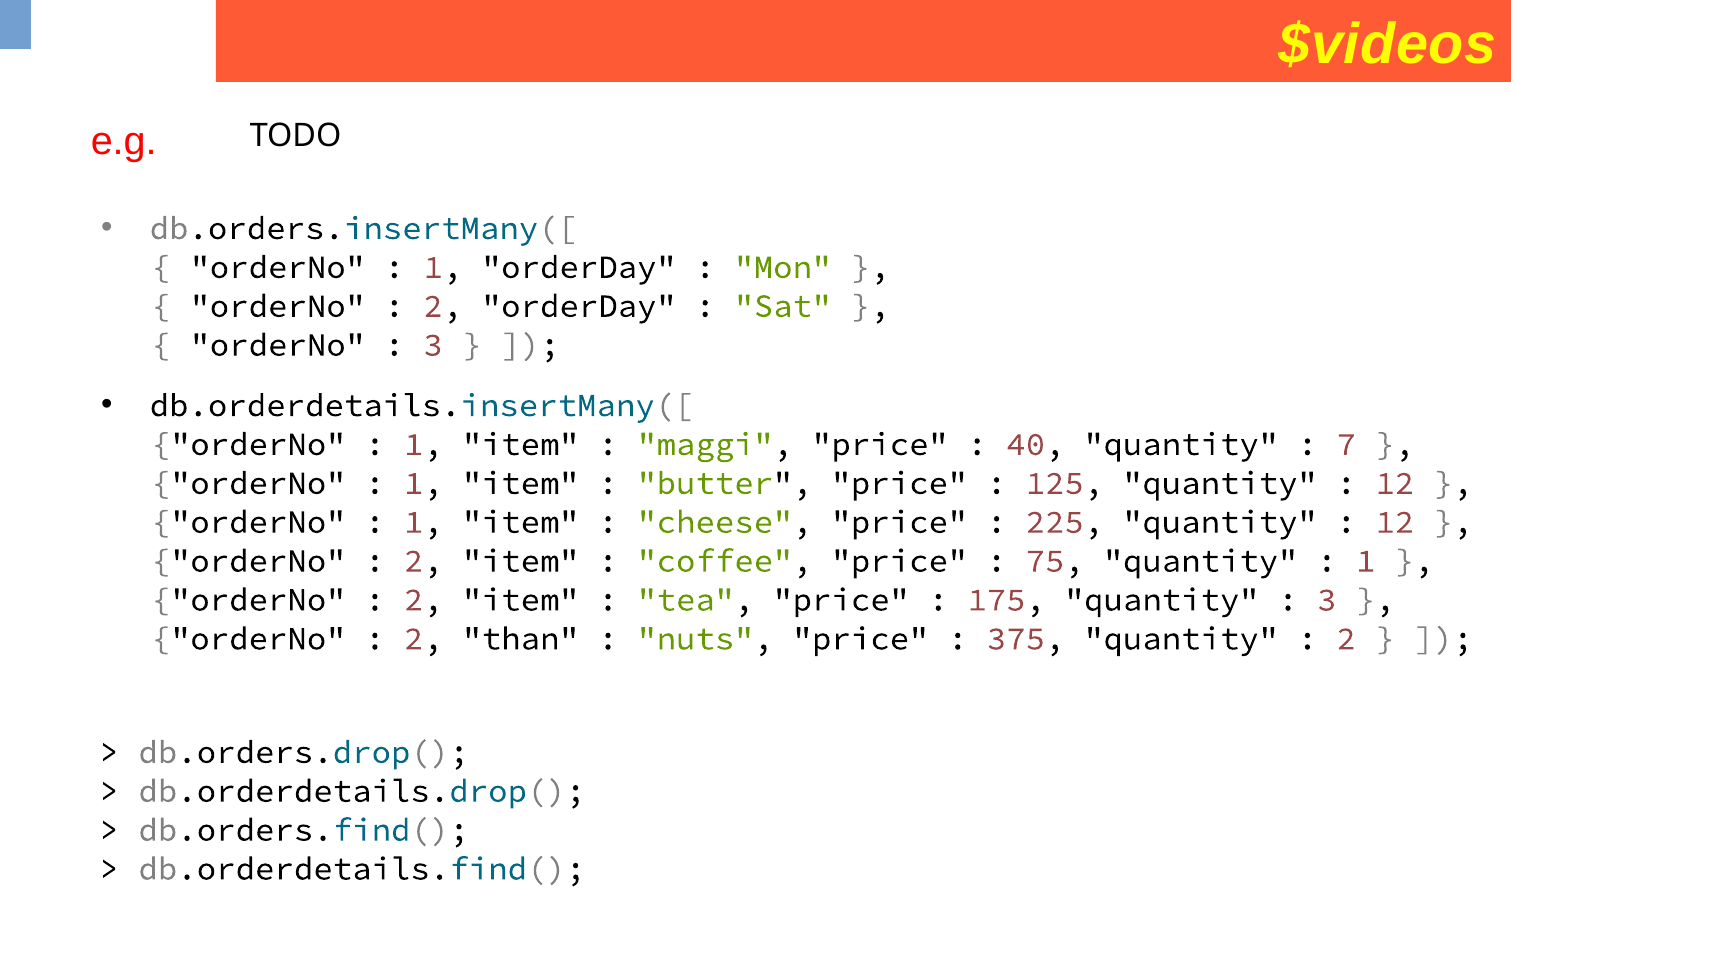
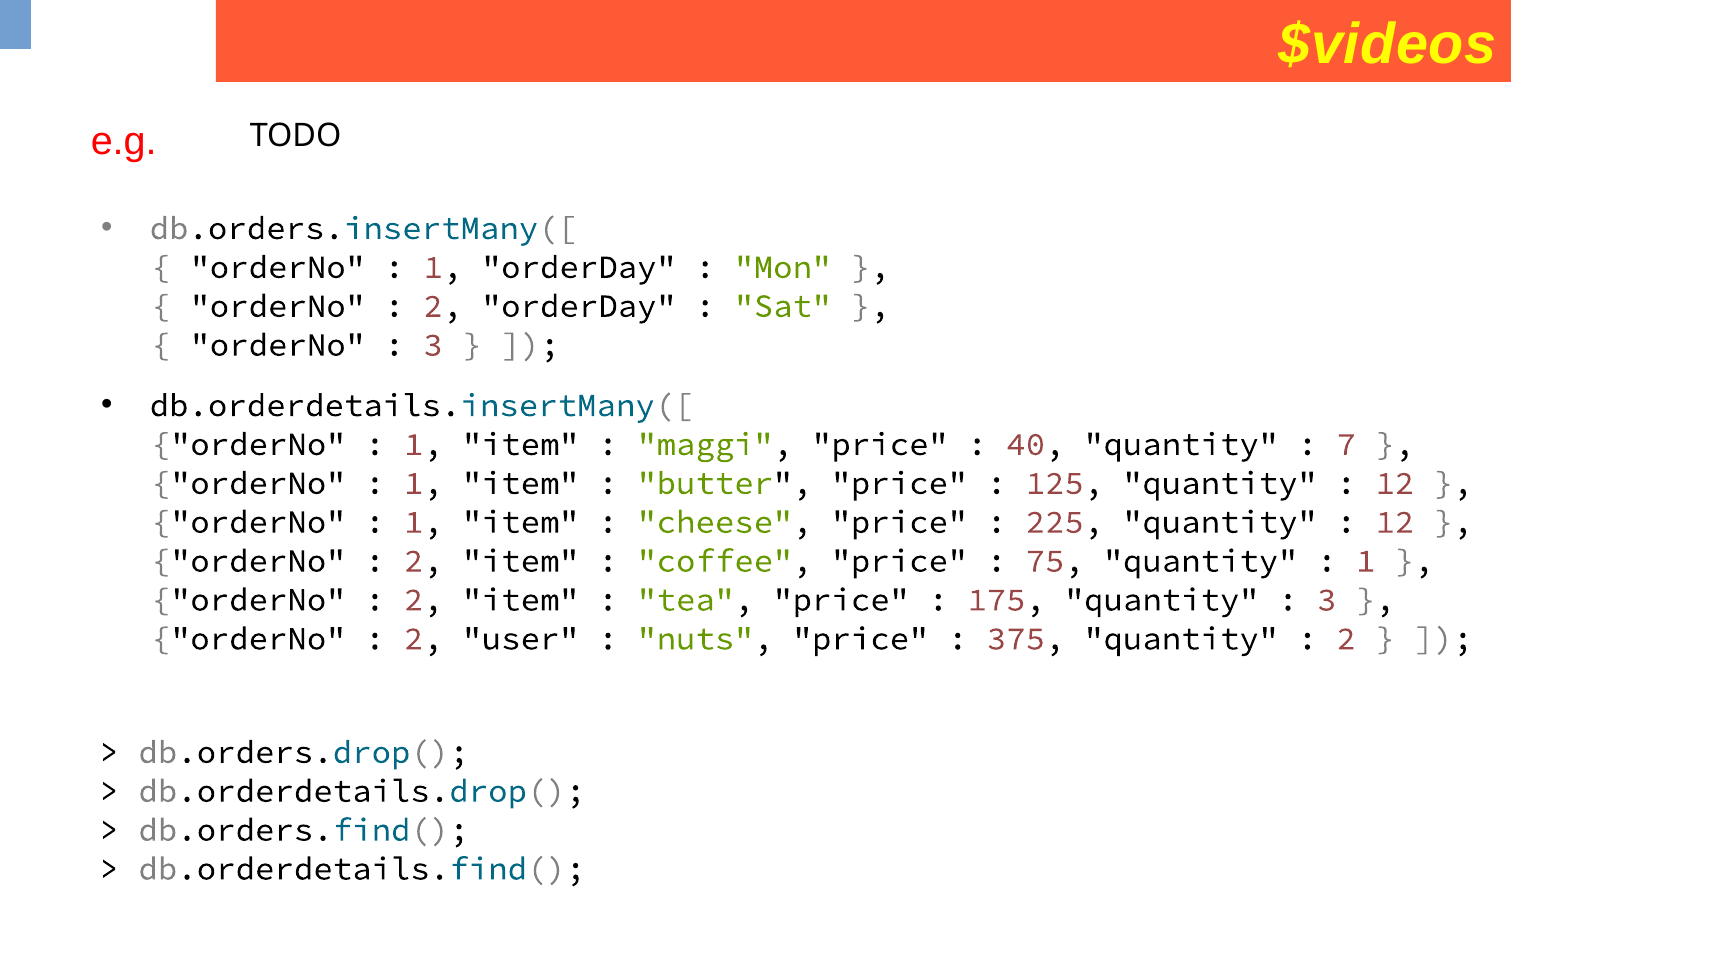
than: than -> user
